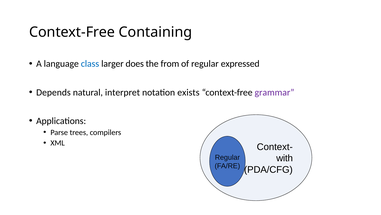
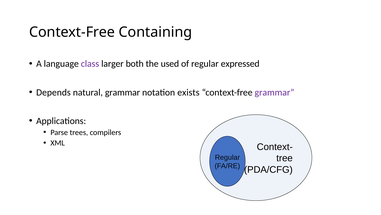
class colour: blue -> purple
does: does -> both
from: from -> used
natural interpret: interpret -> grammar
with: with -> tree
